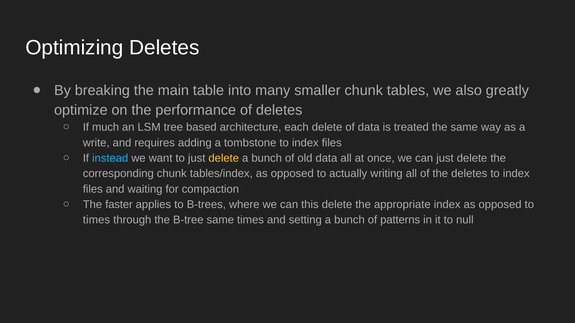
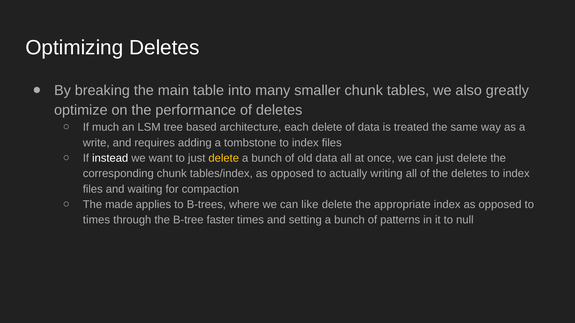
instead colour: light blue -> white
faster: faster -> made
this: this -> like
B-tree same: same -> faster
